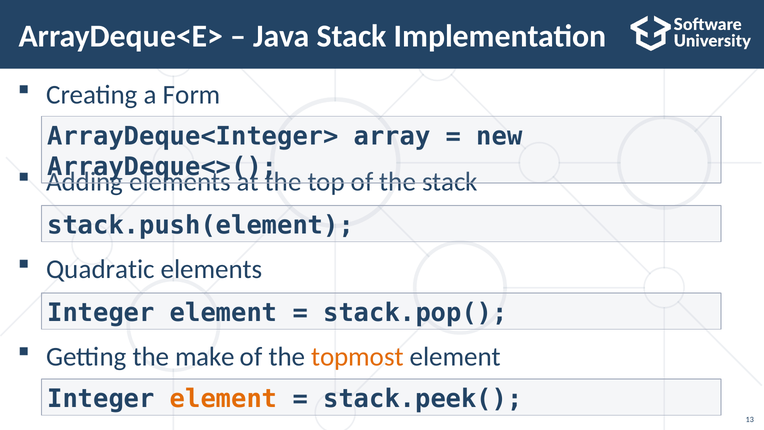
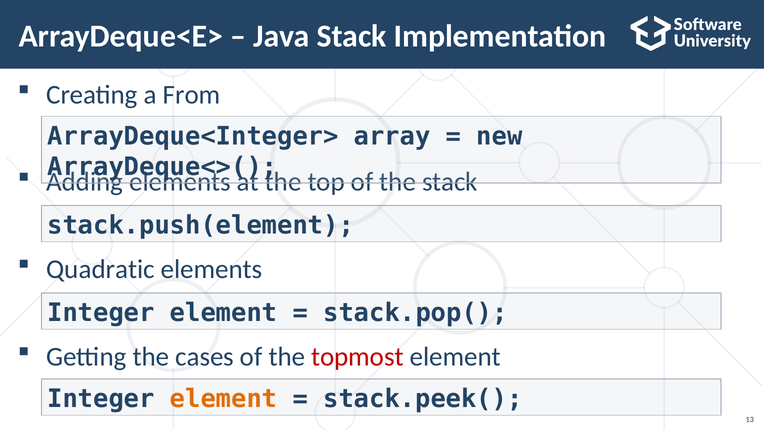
Form: Form -> From
make: make -> cases
topmost colour: orange -> red
